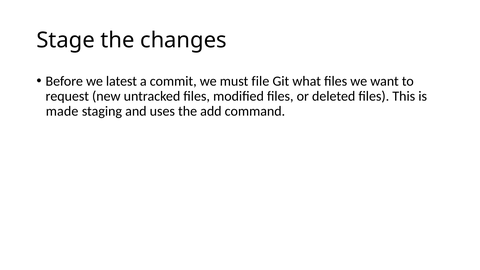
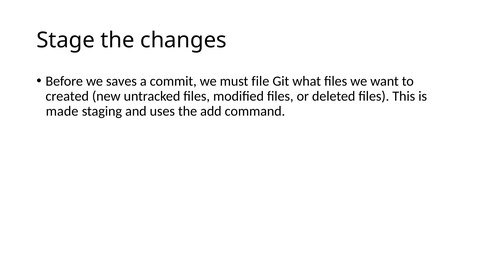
latest: latest -> saves
request: request -> created
